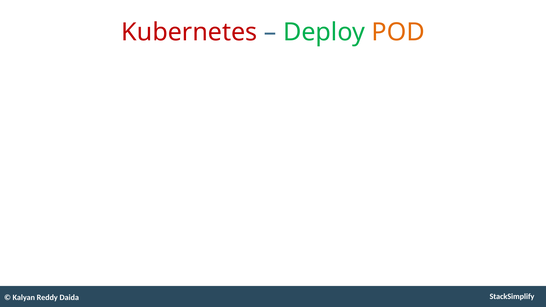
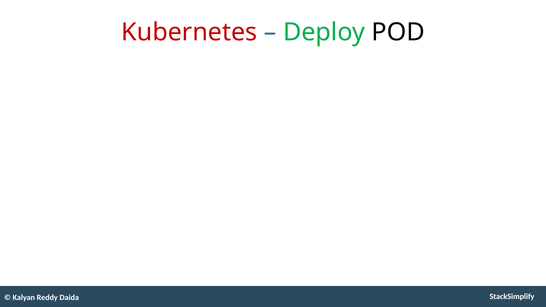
POD colour: orange -> black
